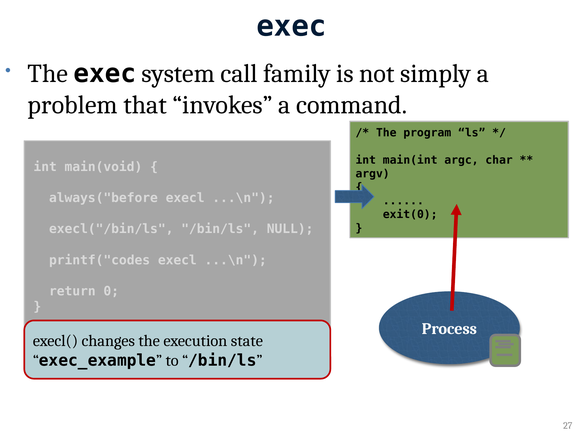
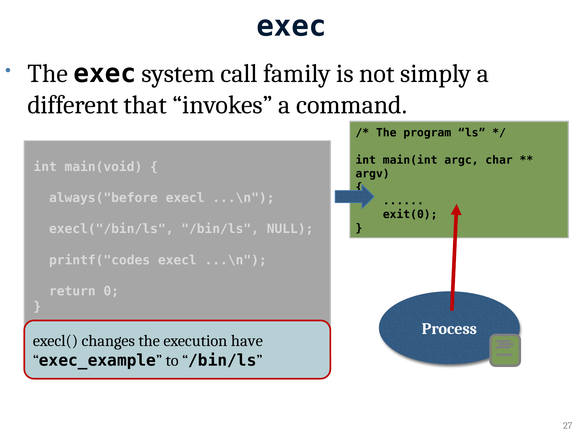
problem: problem -> different
state: state -> have
